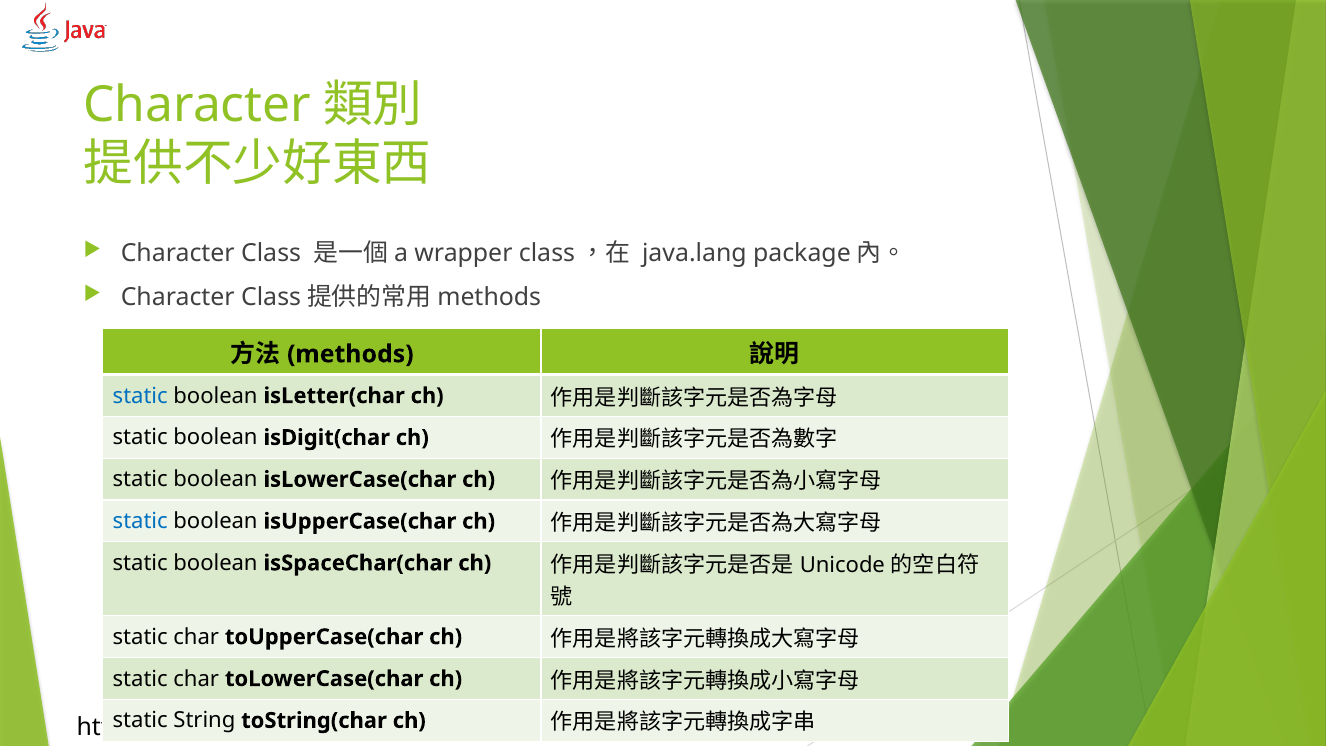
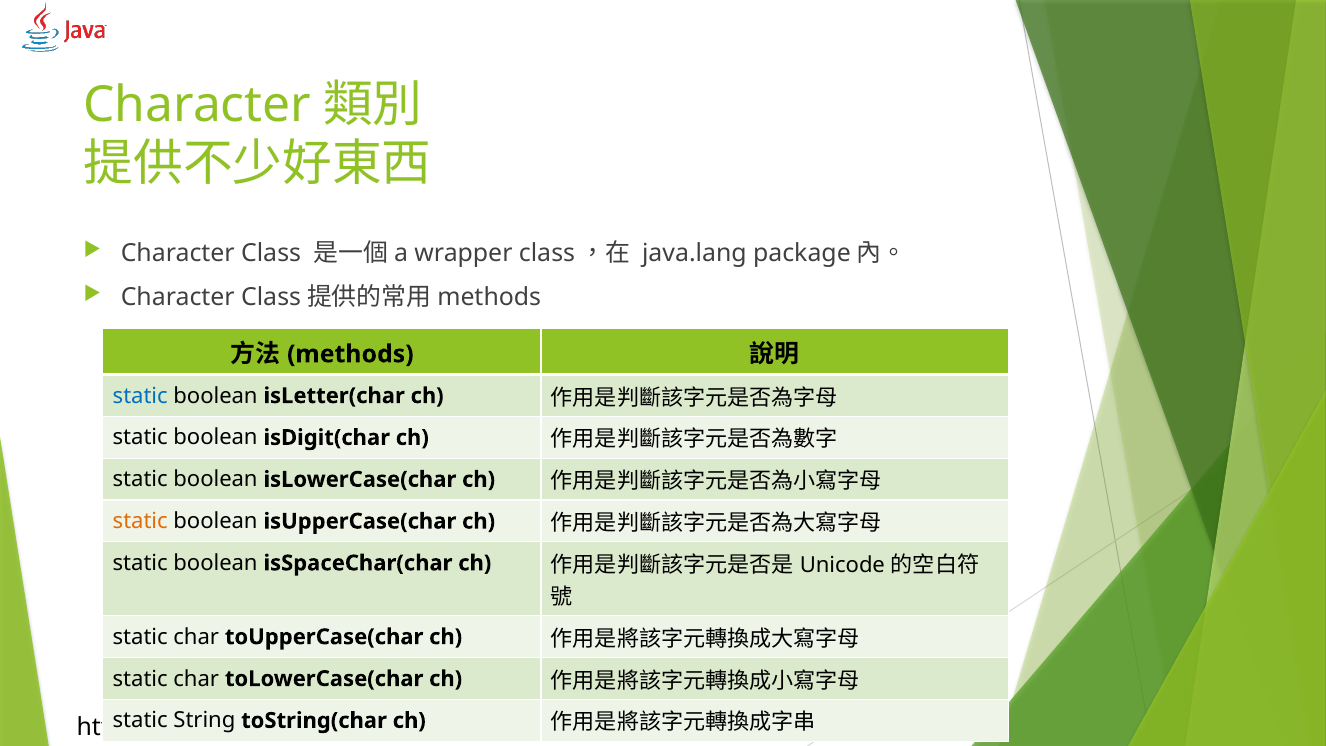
static at (140, 521) colour: blue -> orange
